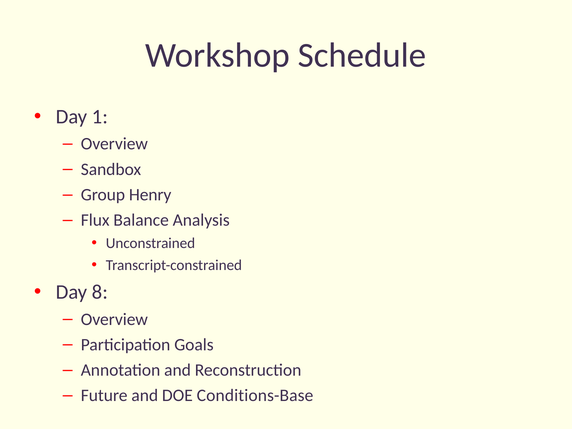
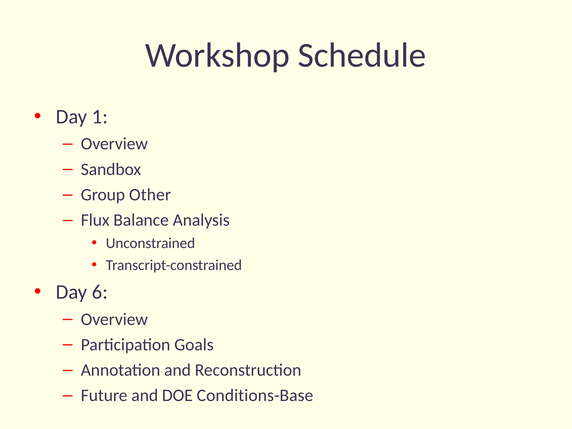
Henry: Henry -> Other
8: 8 -> 6
